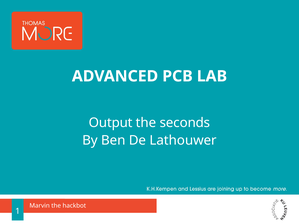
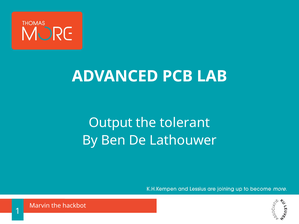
seconds: seconds -> tolerant
